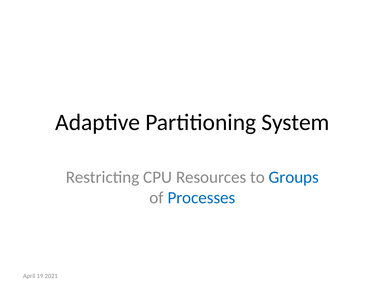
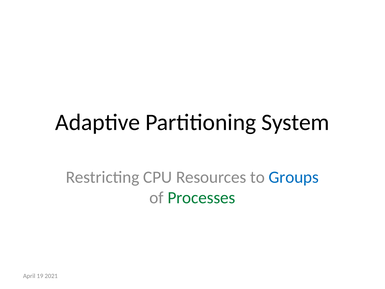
Processes colour: blue -> green
